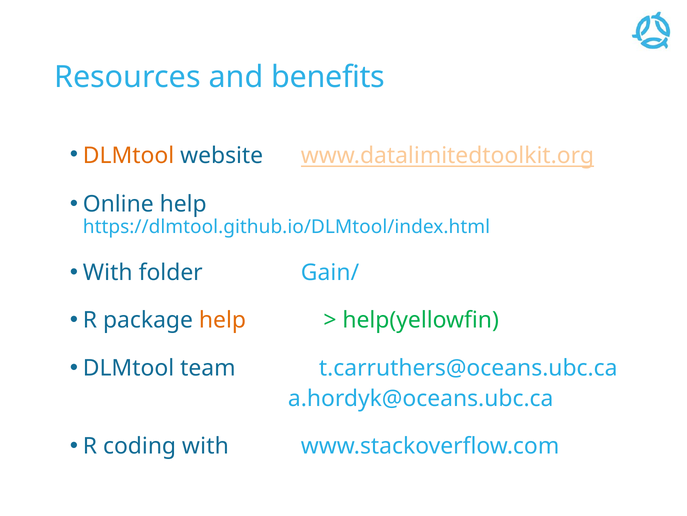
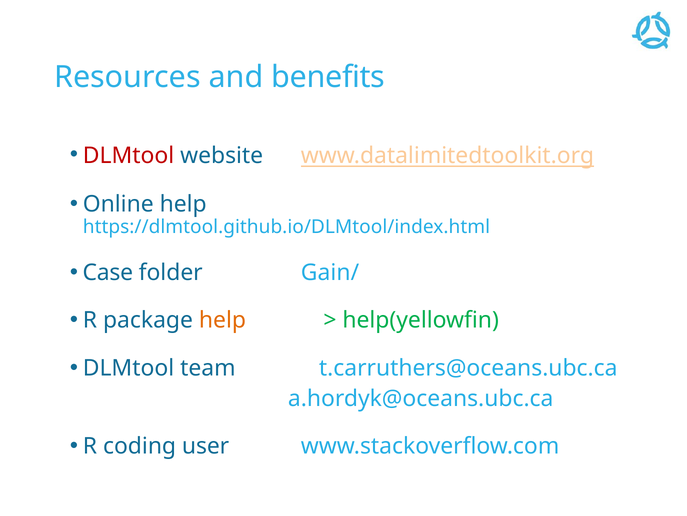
DLMtool at (129, 156) colour: orange -> red
With at (108, 272): With -> Case
coding with: with -> user
